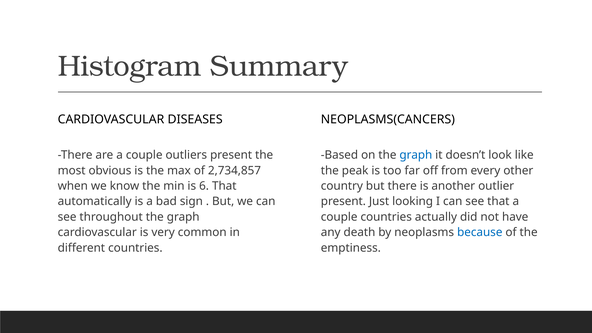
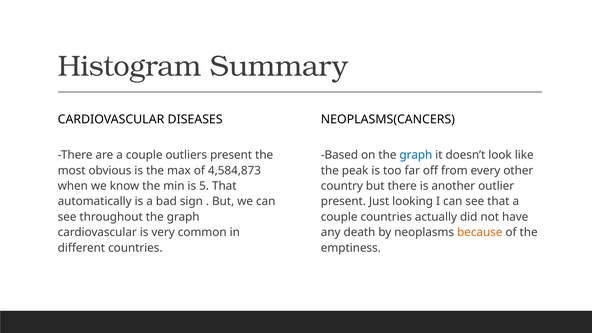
2,734,857: 2,734,857 -> 4,584,873
6: 6 -> 5
because colour: blue -> orange
